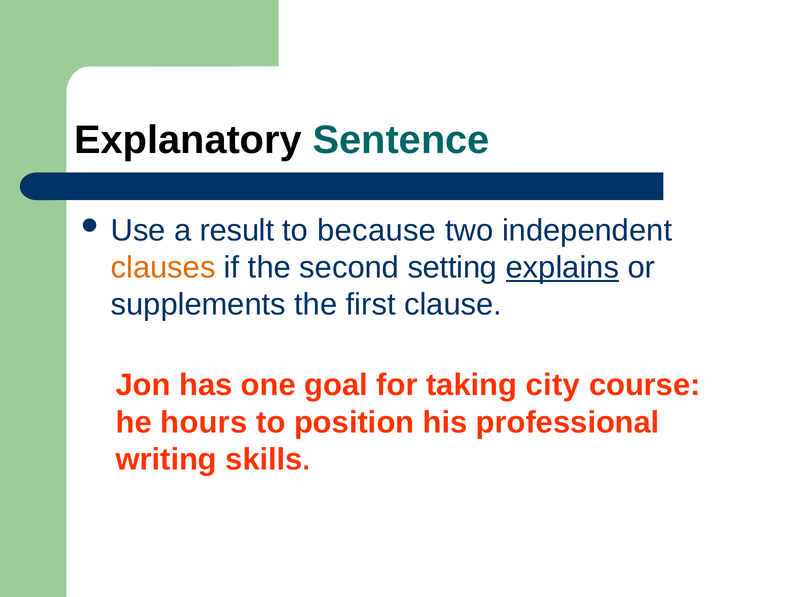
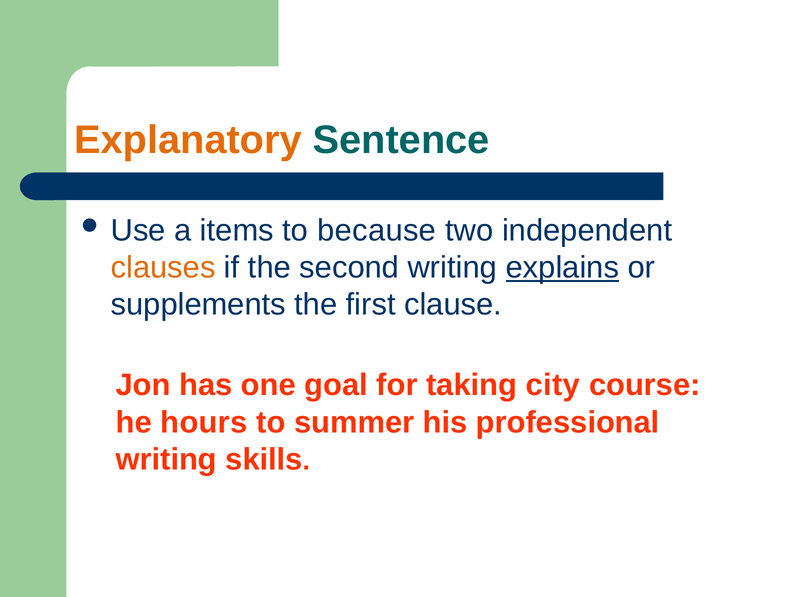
Explanatory colour: black -> orange
result: result -> items
second setting: setting -> writing
position: position -> summer
